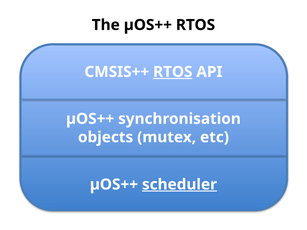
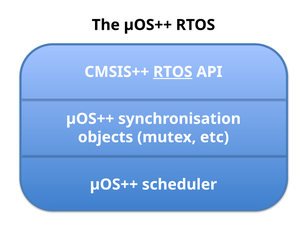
scheduler underline: present -> none
